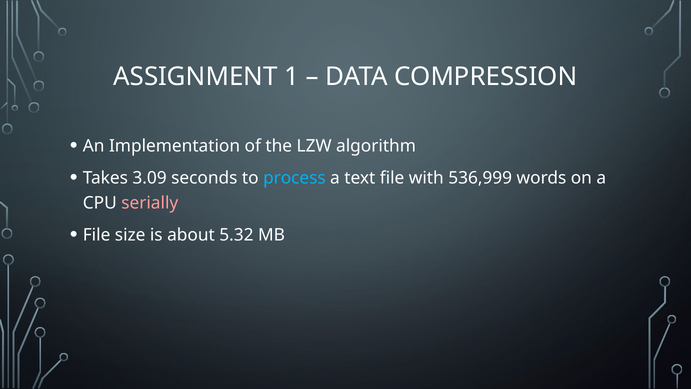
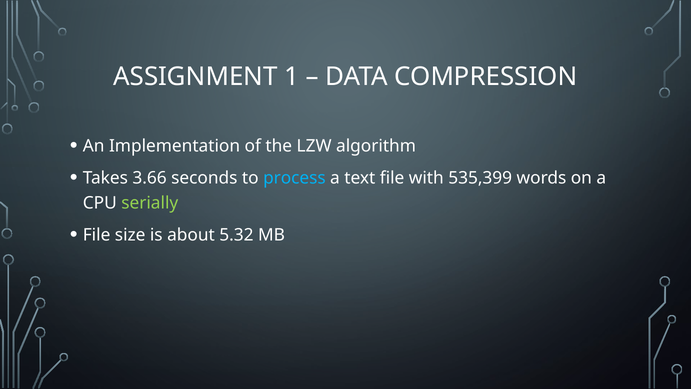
3.09: 3.09 -> 3.66
536,999: 536,999 -> 535,399
serially colour: pink -> light green
